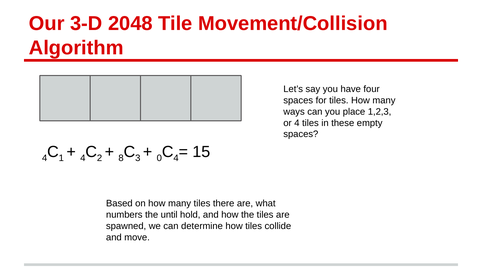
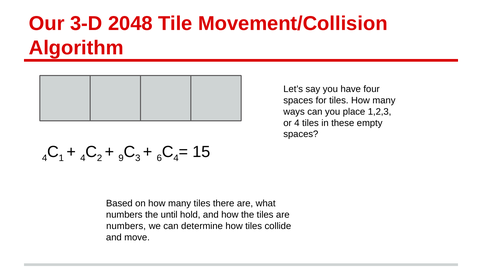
8: 8 -> 9
0: 0 -> 6
spawned at (126, 226): spawned -> numbers
